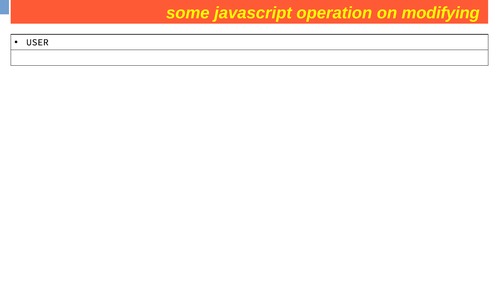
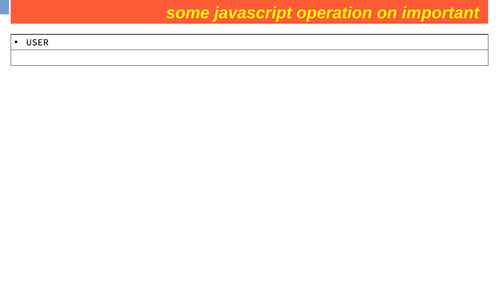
modifying: modifying -> important
